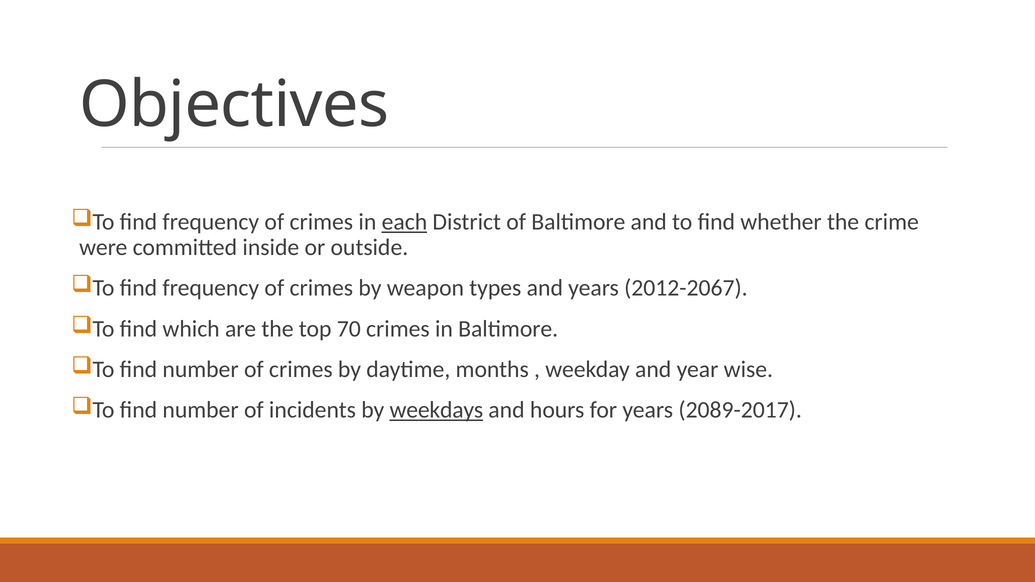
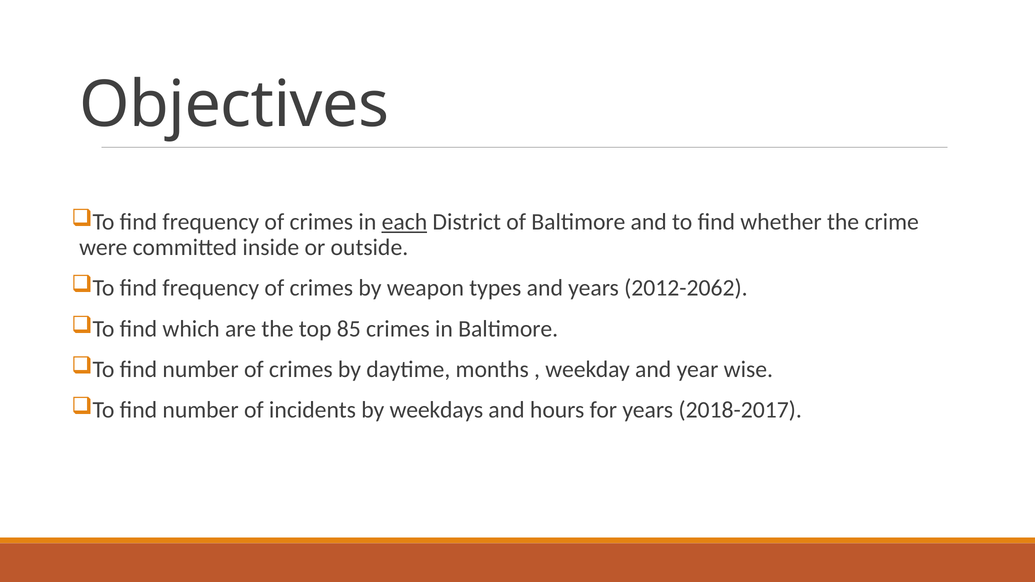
2012-2067: 2012-2067 -> 2012-2062
70: 70 -> 85
weekdays underline: present -> none
2089-2017: 2089-2017 -> 2018-2017
